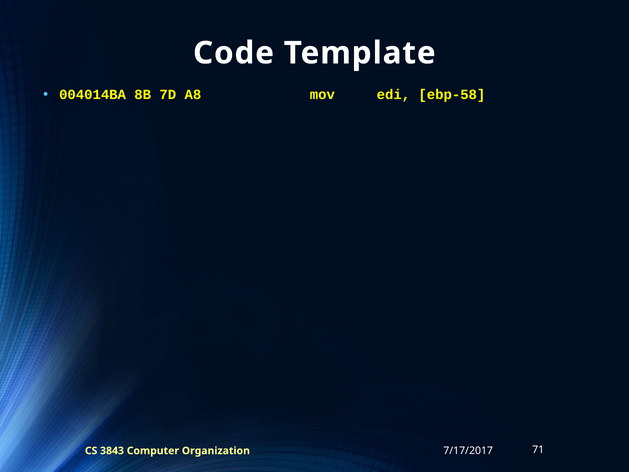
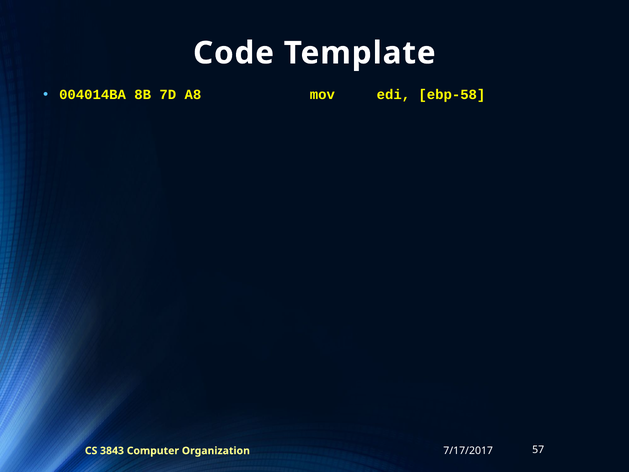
71: 71 -> 57
